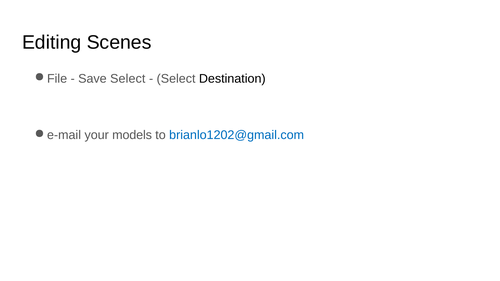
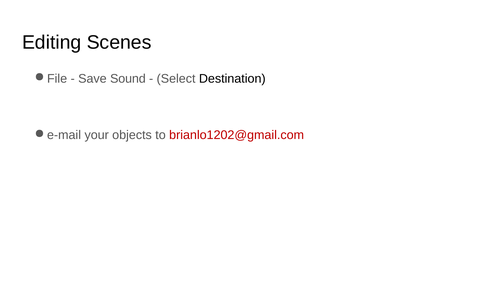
Save Select: Select -> Sound
models: models -> objects
brianlo1202@gmail.com colour: blue -> red
